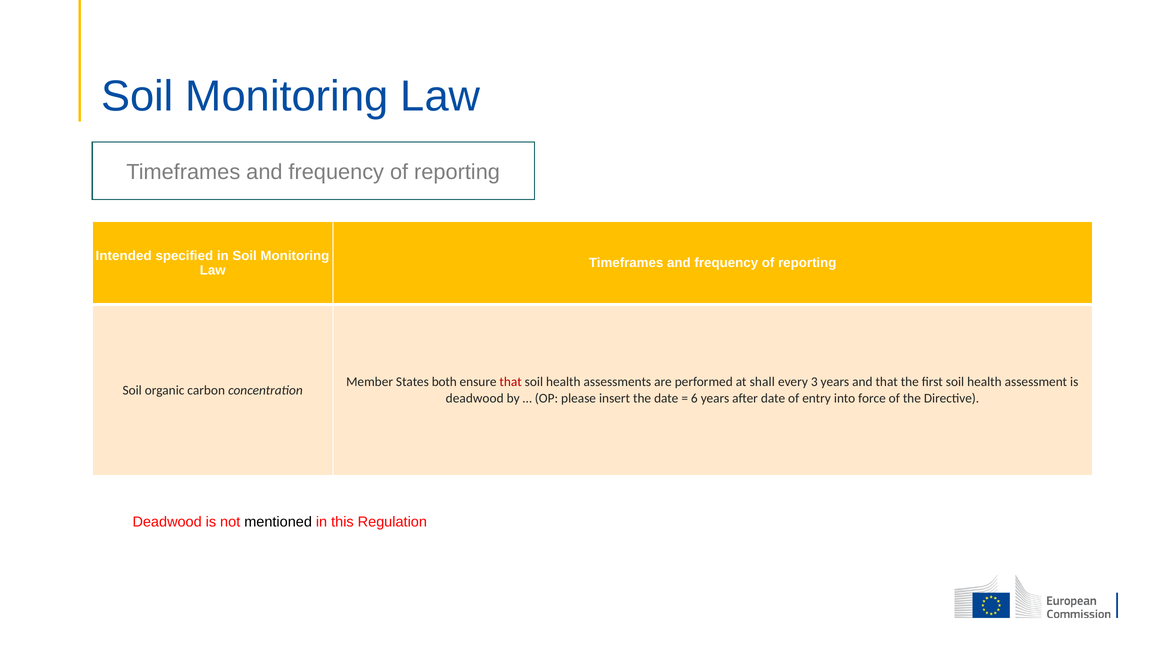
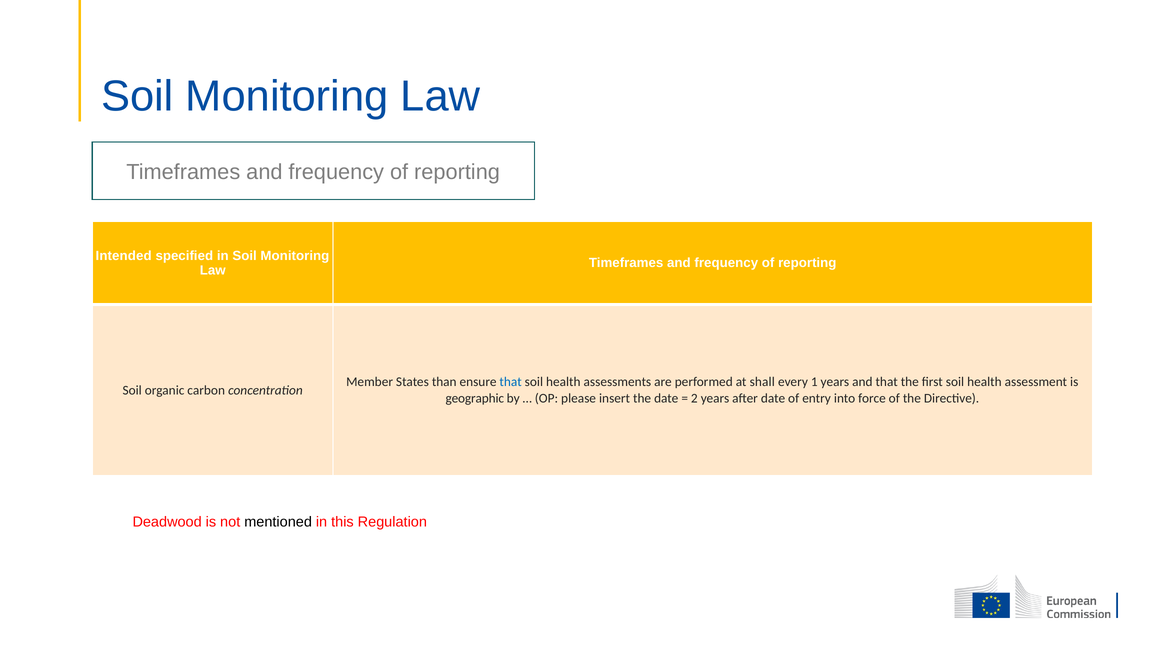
both: both -> than
that at (511, 382) colour: red -> blue
3: 3 -> 1
deadwood at (475, 399): deadwood -> geographic
6: 6 -> 2
